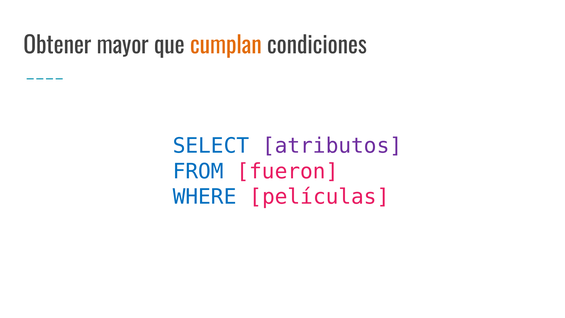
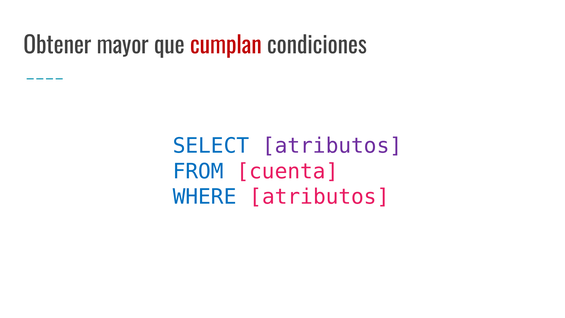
cumplan colour: orange -> red
fueron: fueron -> cuenta
WHERE películas: películas -> atributos
